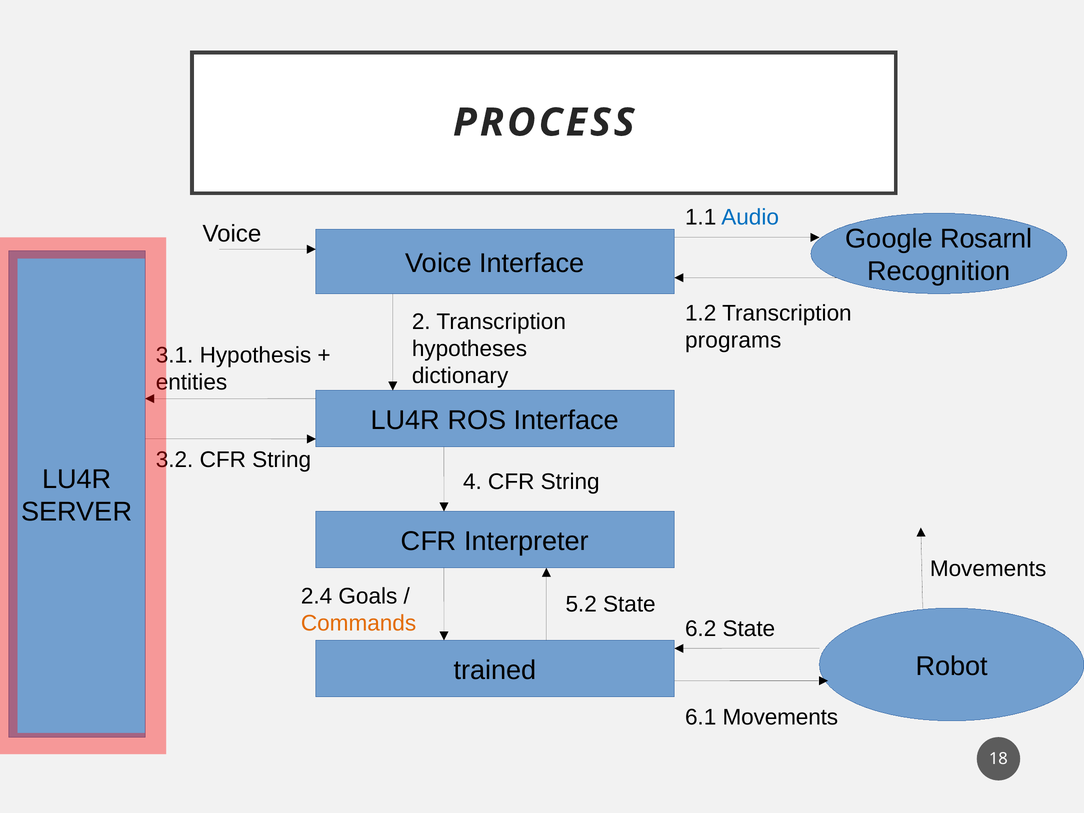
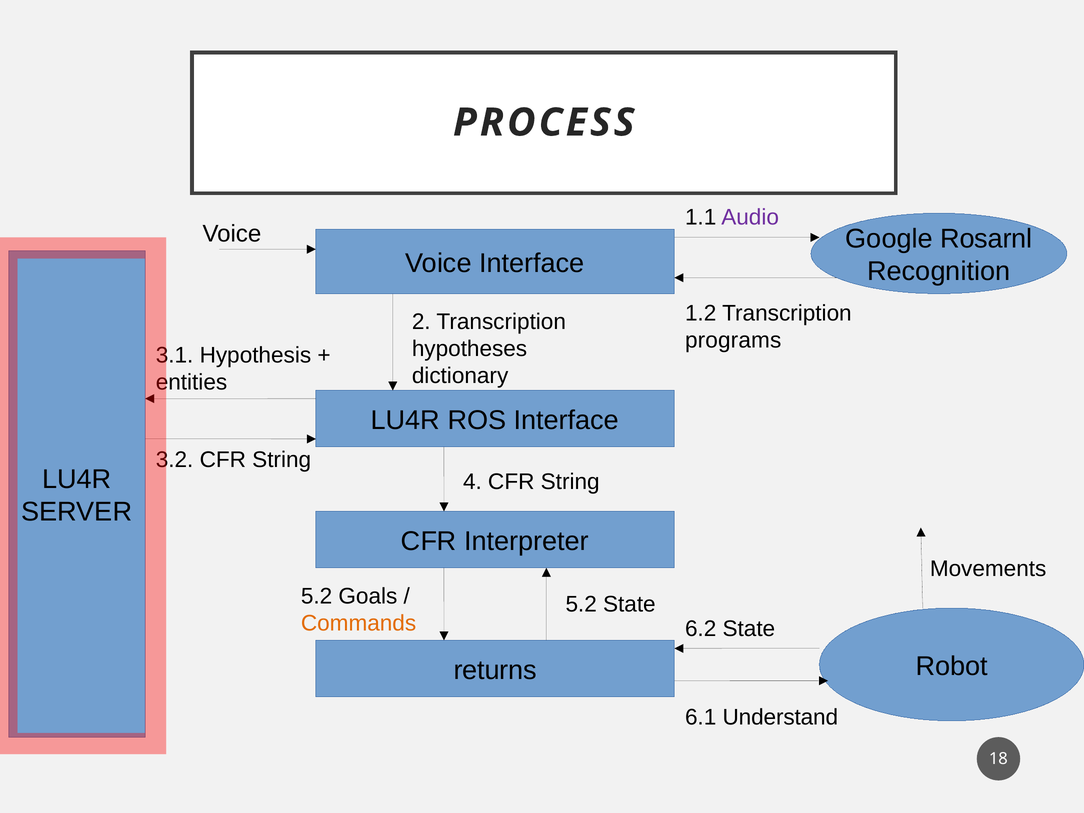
Audio colour: blue -> purple
2.4 at (317, 596): 2.4 -> 5.2
trained: trained -> returns
6.1 Movements: Movements -> Understand
